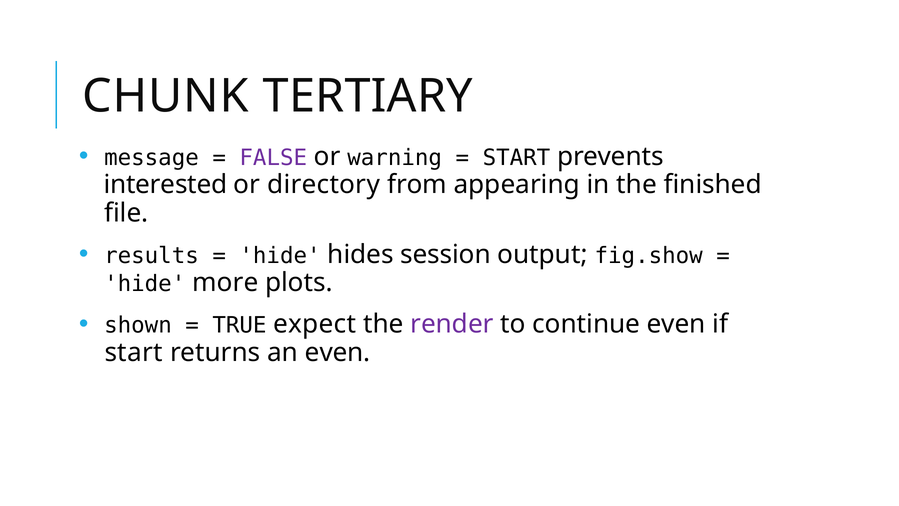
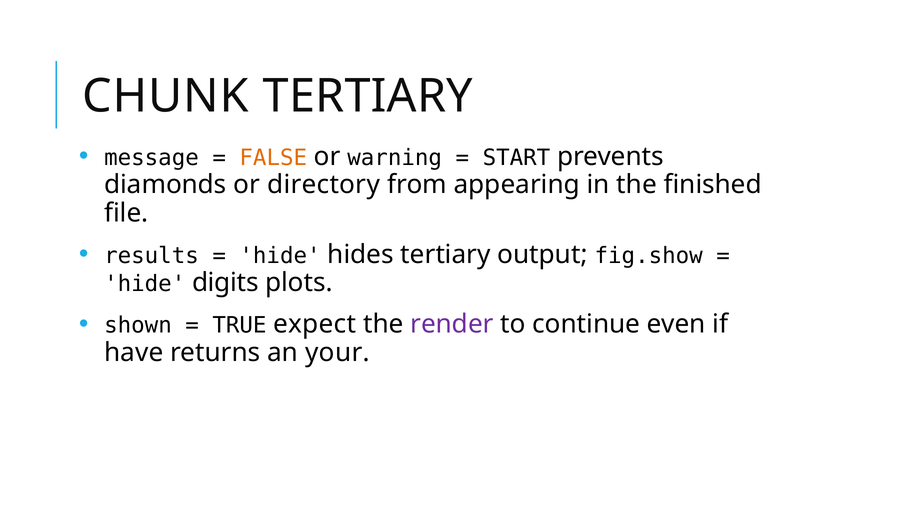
FALSE colour: purple -> orange
interested: interested -> diamonds
hides session: session -> tertiary
more: more -> digits
start at (134, 352): start -> have
an even: even -> your
